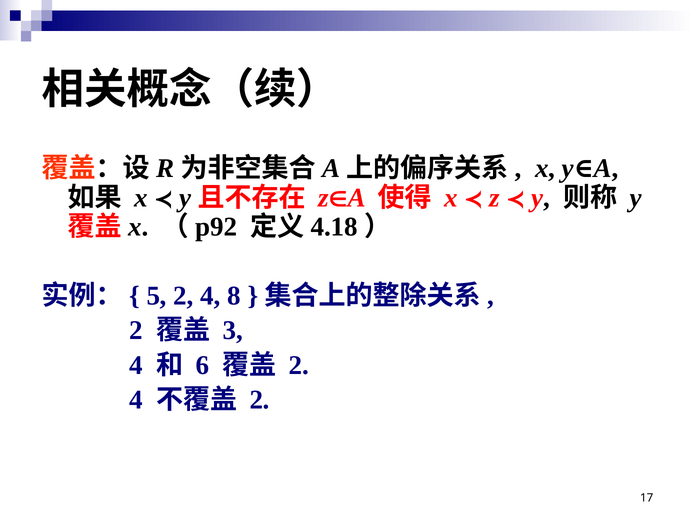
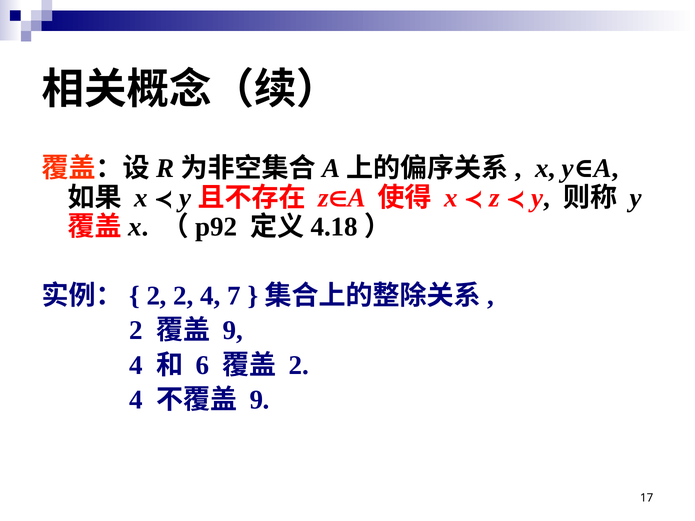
5 at (157, 296): 5 -> 2
8: 8 -> 7
3 at (233, 331): 3 -> 9
2 at (260, 400): 2 -> 9
